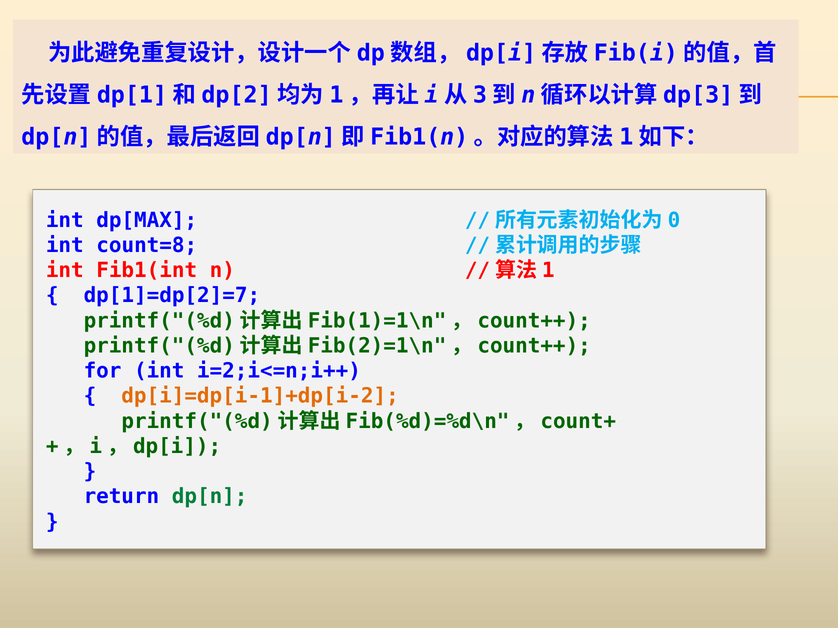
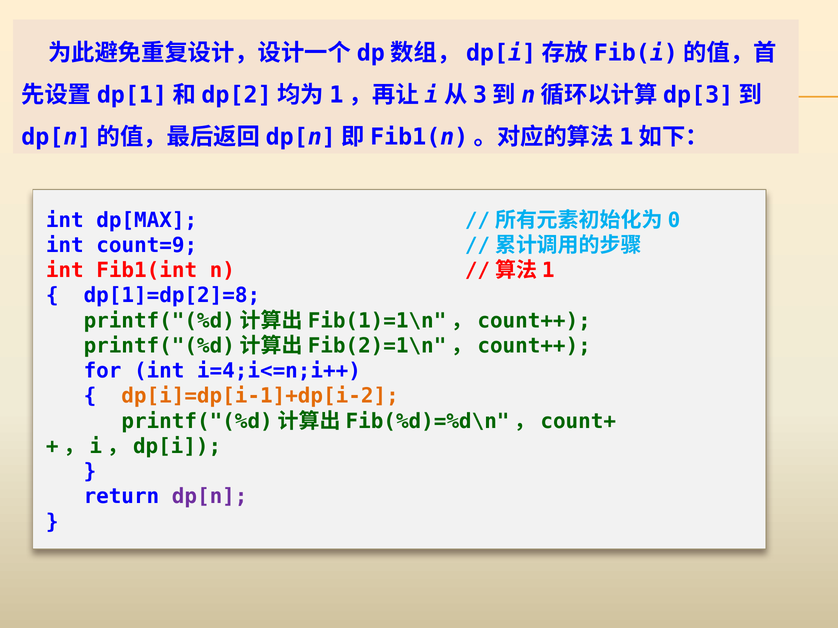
count=8: count=8 -> count=9
dp[1]=dp[2]=7: dp[1]=dp[2]=7 -> dp[1]=dp[2]=8
i=2;i<=n;i++: i=2;i<=n;i++ -> i=4;i<=n;i++
dp[n colour: green -> purple
